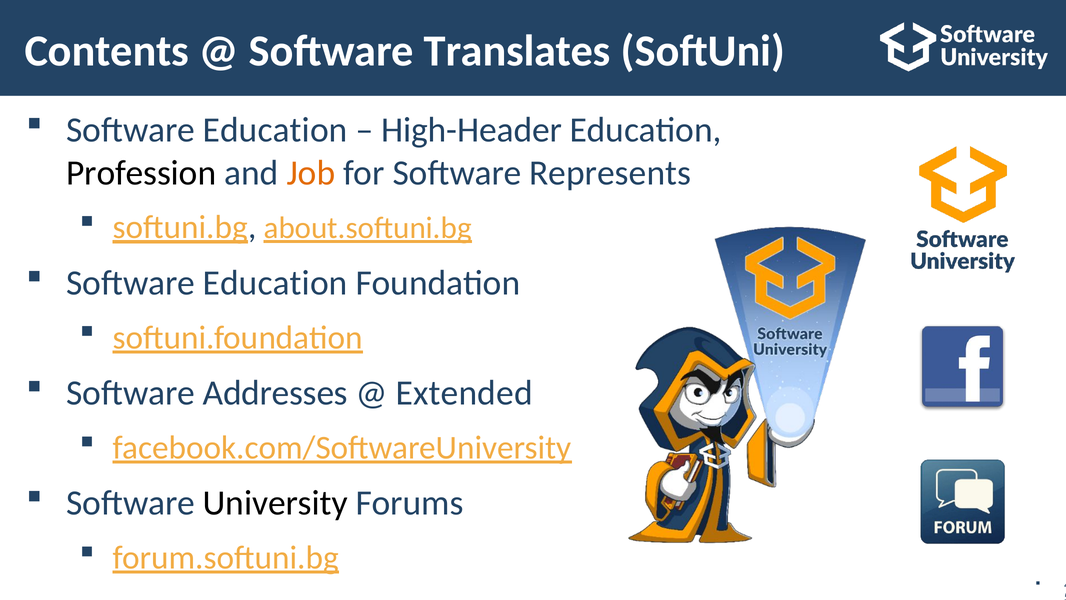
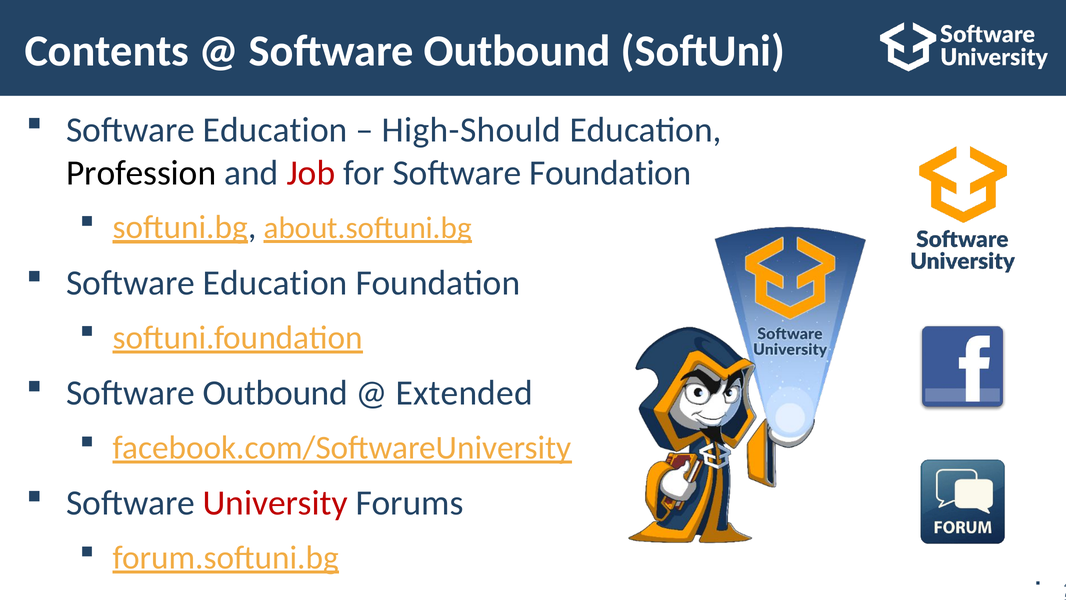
Translates at (517, 51): Translates -> Outbound
High-Header: High-Header -> High-Should
Job colour: orange -> red
Software Represents: Represents -> Foundation
Addresses at (275, 393): Addresses -> Outbound
University colour: black -> red
